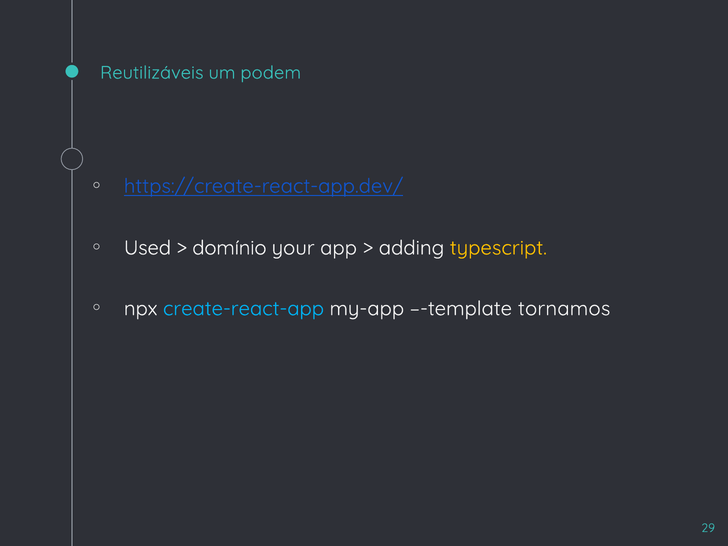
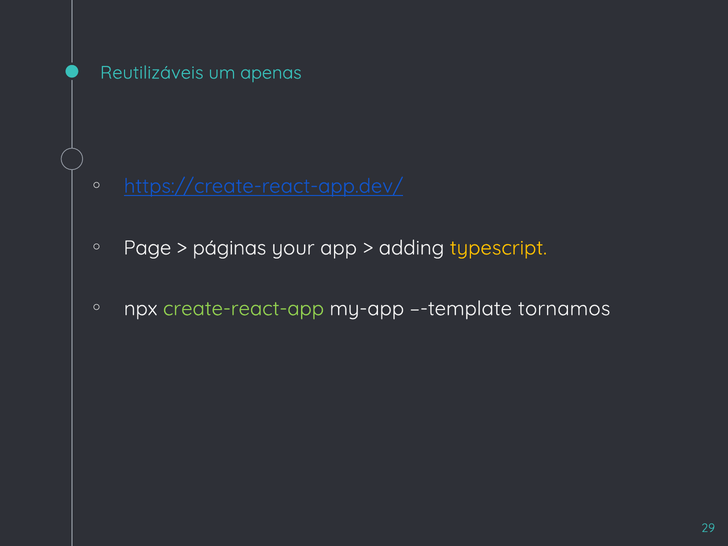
podem: podem -> apenas
Used: Used -> Page
domínio: domínio -> páginas
create-react-app colour: light blue -> light green
